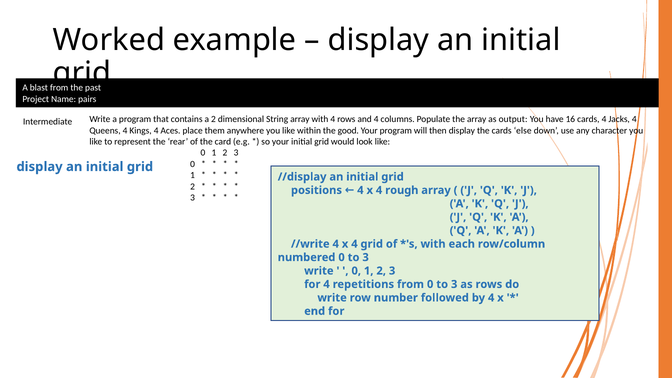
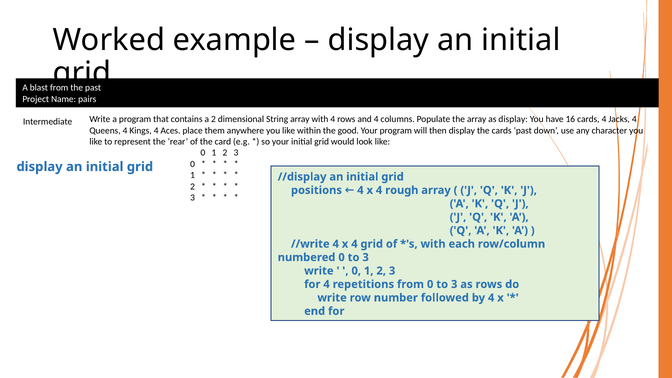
as output: output -> display
cards else: else -> past
